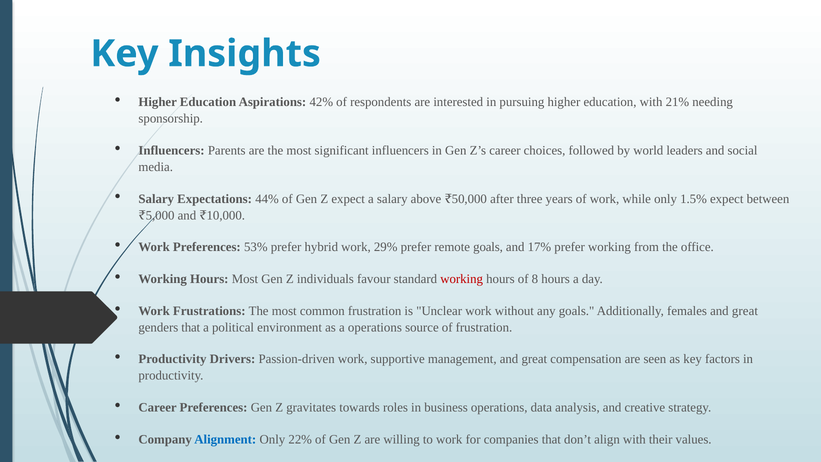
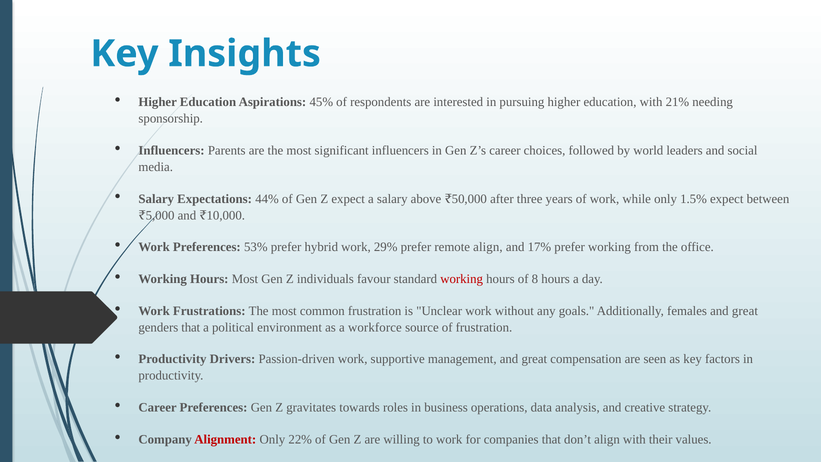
42%: 42% -> 45%
remote goals: goals -> align
a operations: operations -> workforce
Alignment colour: blue -> red
